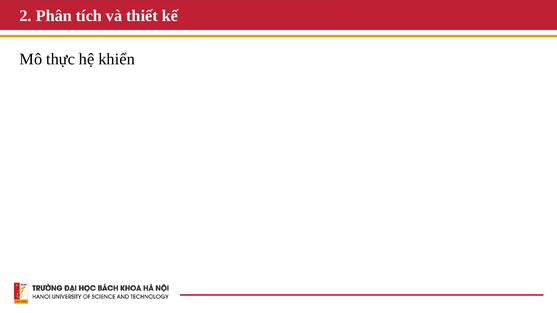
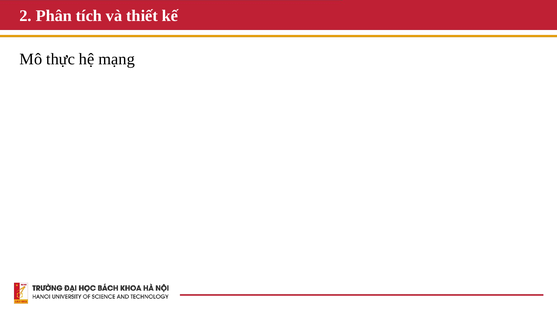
khiển: khiển -> mạng
